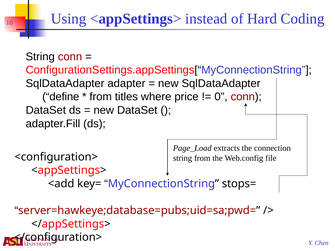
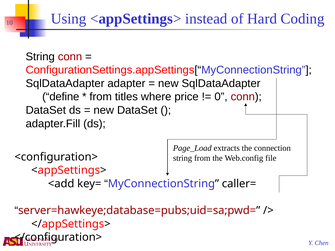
stops=: stops= -> caller=
